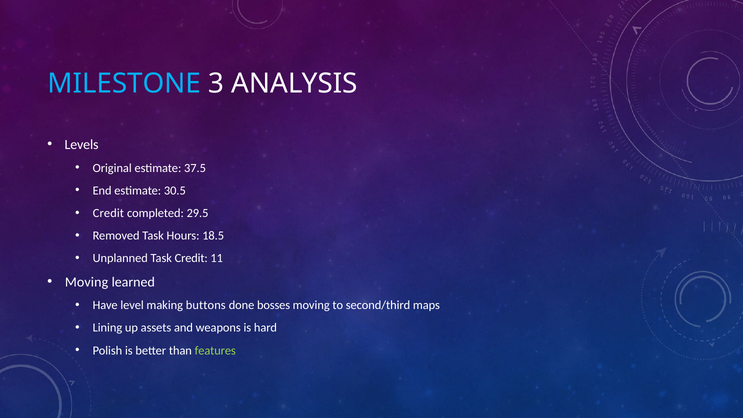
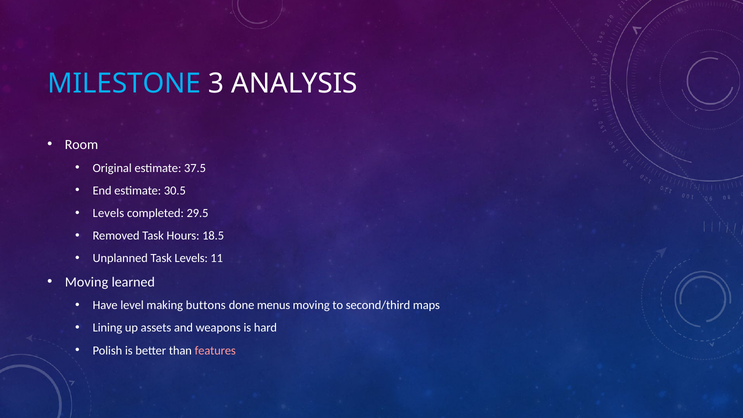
Levels: Levels -> Room
Credit at (108, 213): Credit -> Levels
Task Credit: Credit -> Levels
bosses: bosses -> menus
features colour: light green -> pink
